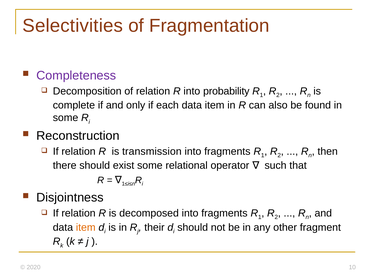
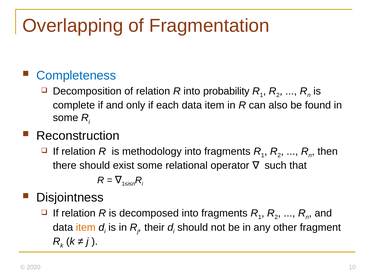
Selectivities: Selectivities -> Overlapping
Completeness colour: purple -> blue
transmission: transmission -> methodology
